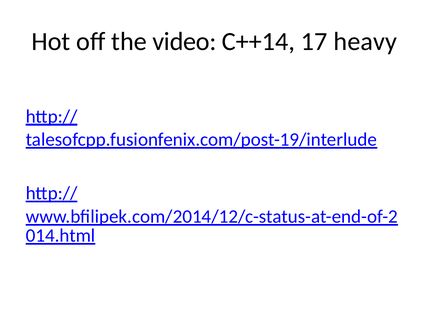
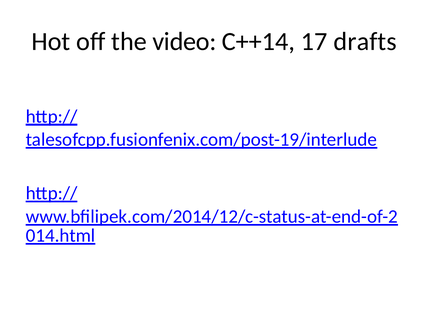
heavy: heavy -> drafts
